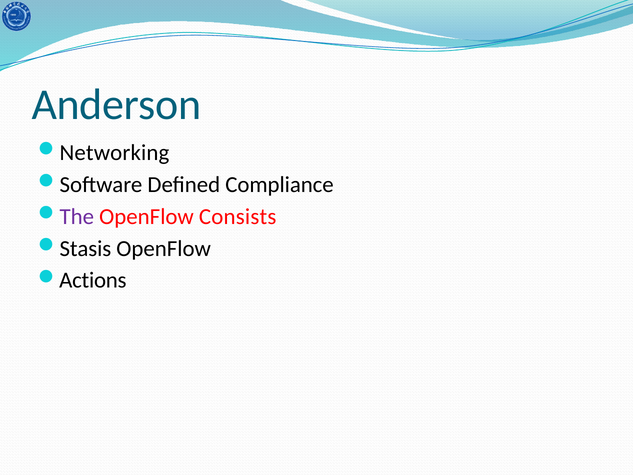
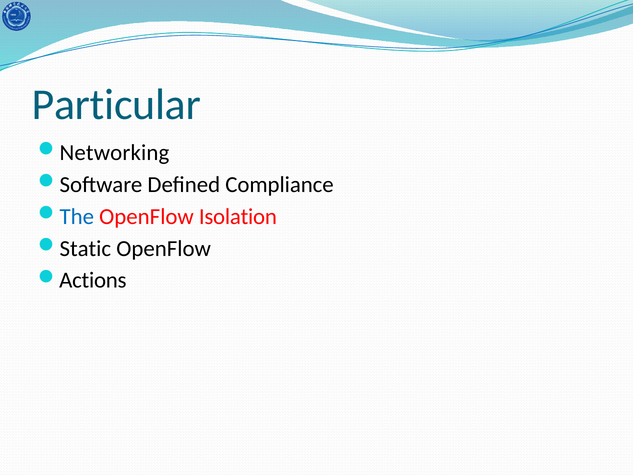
Anderson: Anderson -> Particular
The colour: purple -> blue
Consists: Consists -> Isolation
Stasis: Stasis -> Static
